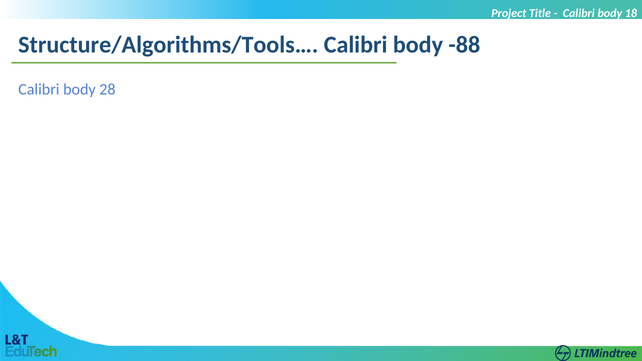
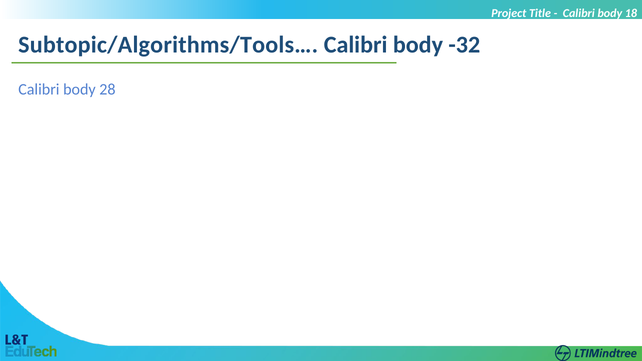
Structure/Algorithms/Tools…: Structure/Algorithms/Tools… -> Subtopic/Algorithms/Tools…
-88: -88 -> -32
